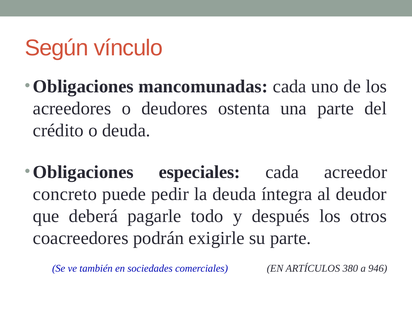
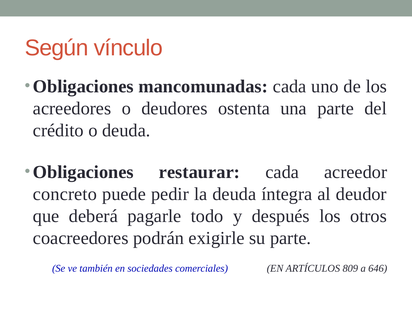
especiales: especiales -> restaurar
380: 380 -> 809
946: 946 -> 646
